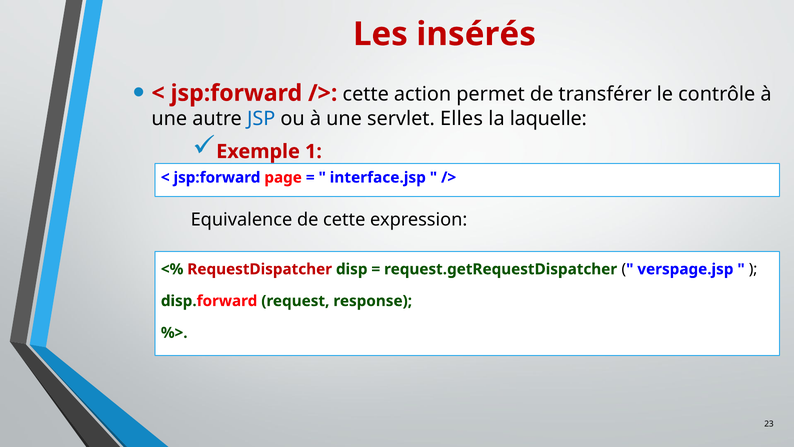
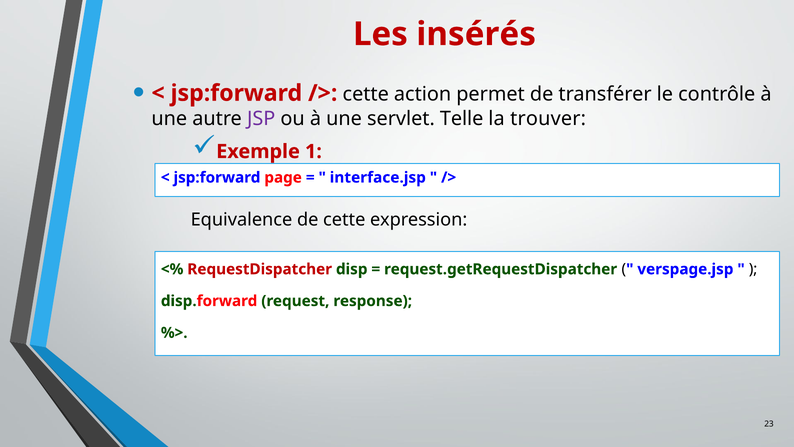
JSP colour: blue -> purple
Elles: Elles -> Telle
laquelle: laquelle -> trouver
